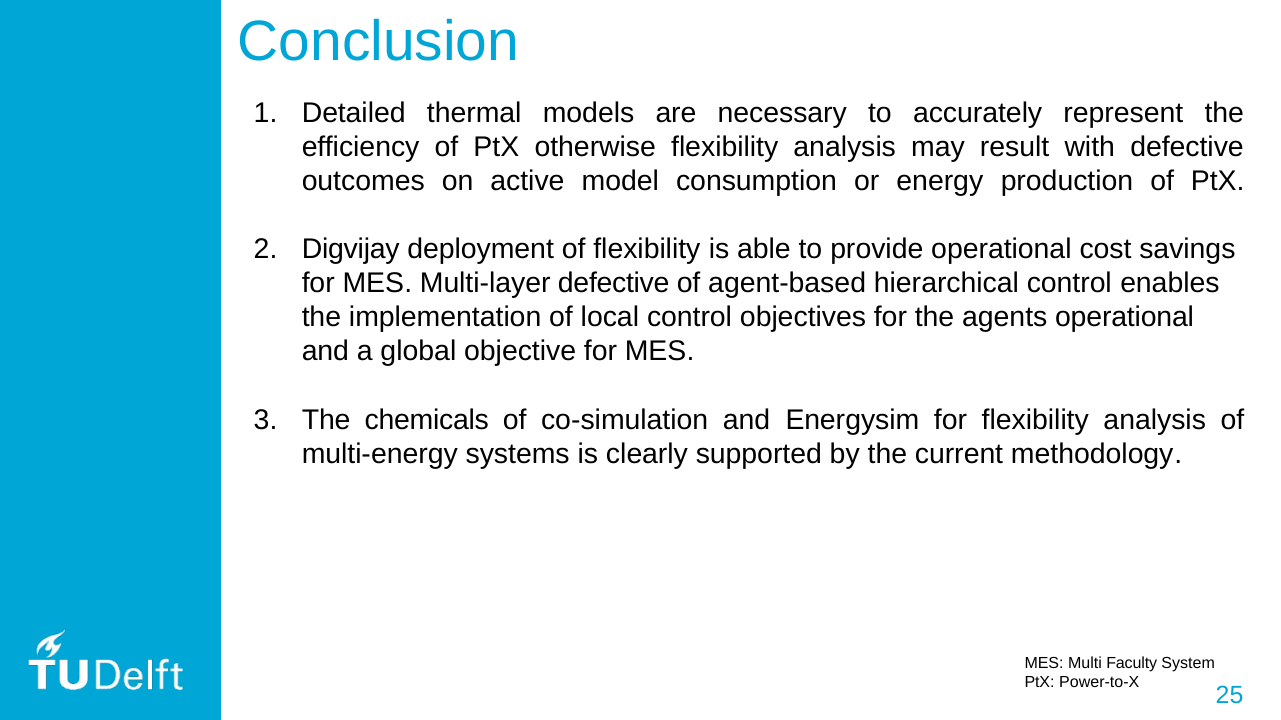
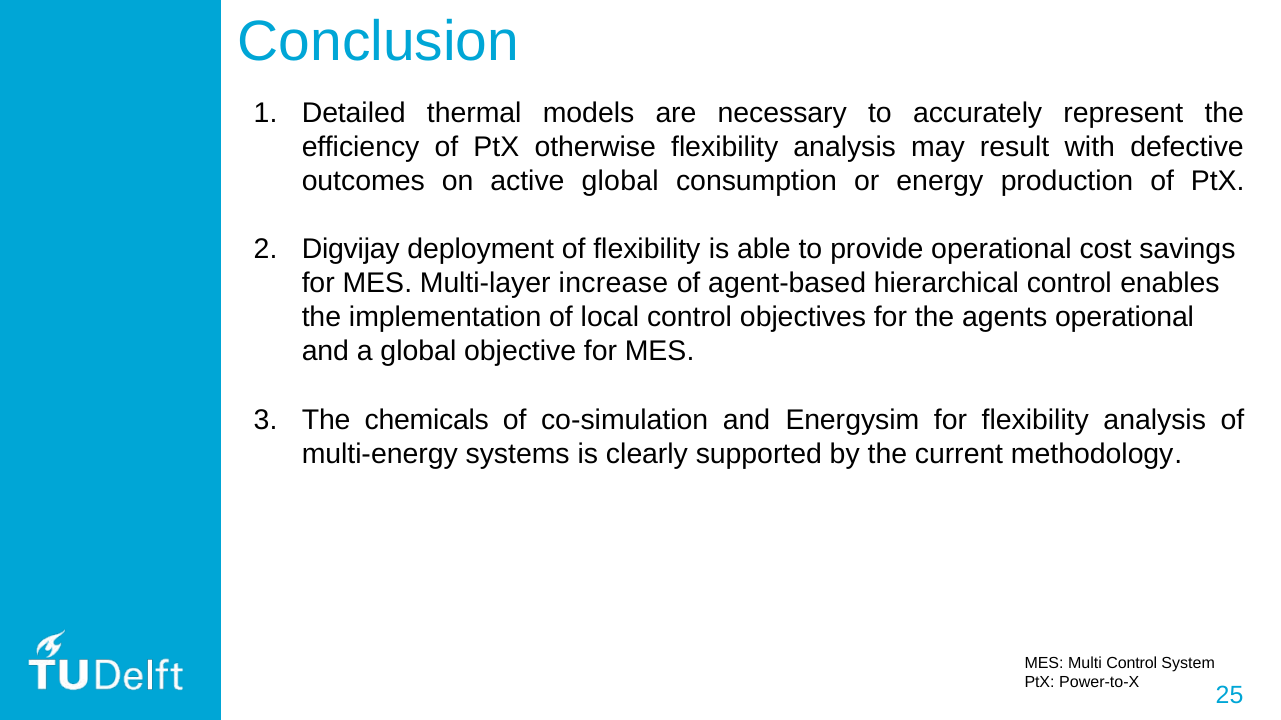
active model: model -> global
Multi-layer defective: defective -> increase
Multi Faculty: Faculty -> Control
